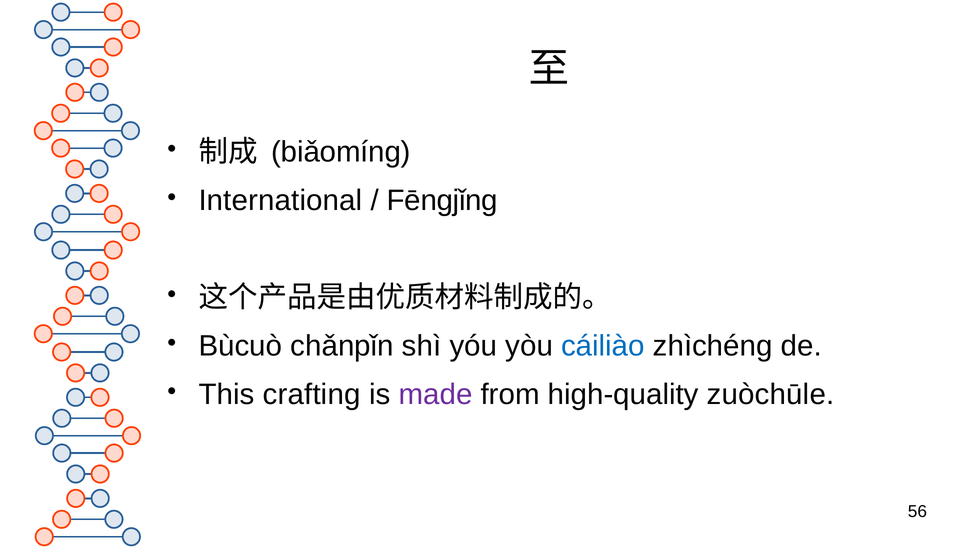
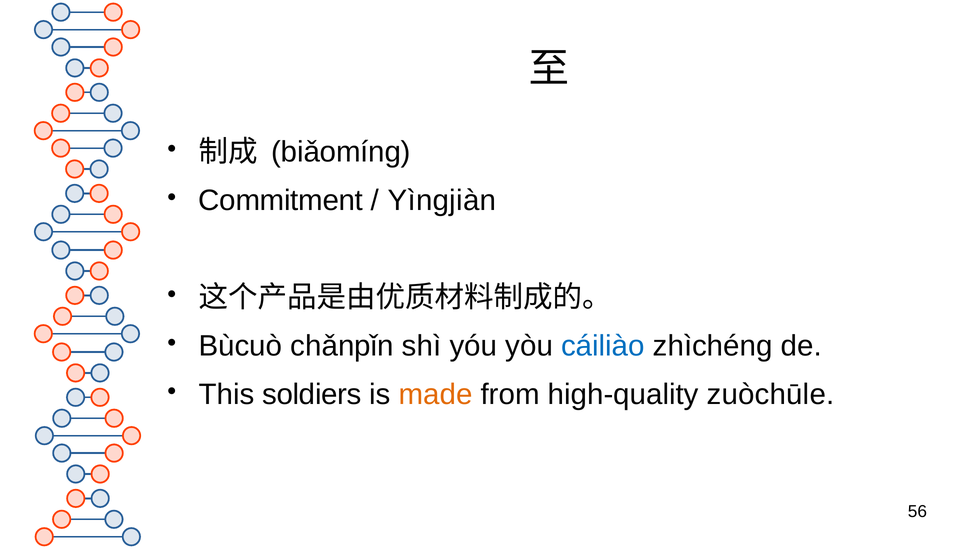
International: International -> Commitment
Fēngjǐng: Fēngjǐng -> Yìngjiàn
crafting: crafting -> soldiers
made colour: purple -> orange
